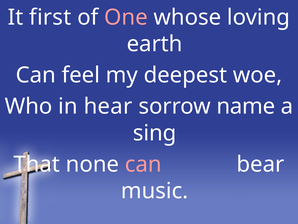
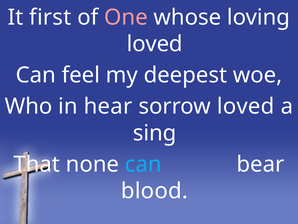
earth at (155, 44): earth -> loved
sorrow name: name -> loved
can at (143, 164) colour: pink -> light blue
music: music -> blood
